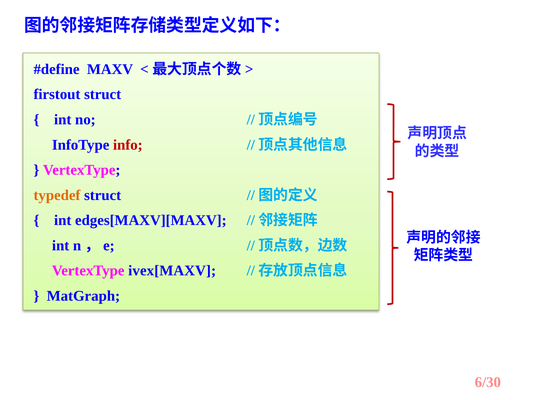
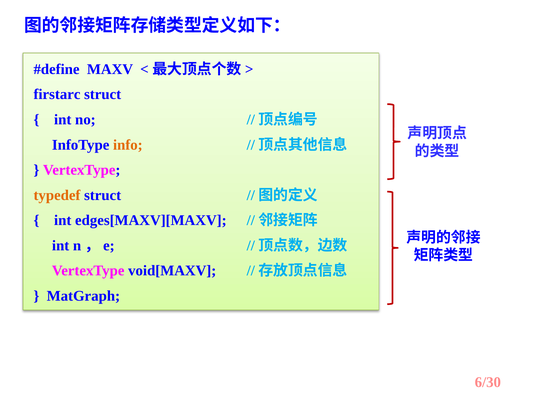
firstout: firstout -> firstarc
info colour: red -> orange
ivex[MAXV: ivex[MAXV -> void[MAXV
